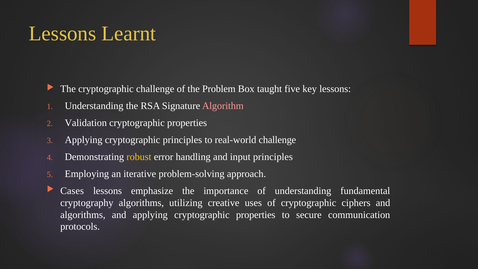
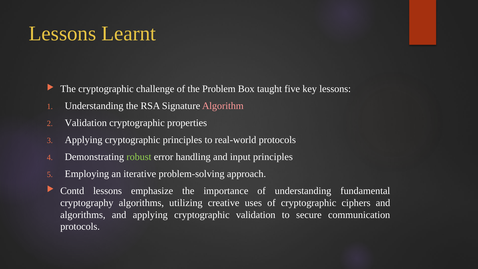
real-world challenge: challenge -> protocols
robust colour: yellow -> light green
Cases: Cases -> Contd
applying cryptographic properties: properties -> validation
